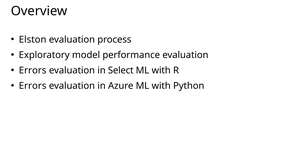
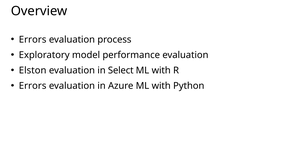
Elston at (33, 39): Elston -> Errors
Errors at (33, 70): Errors -> Elston
